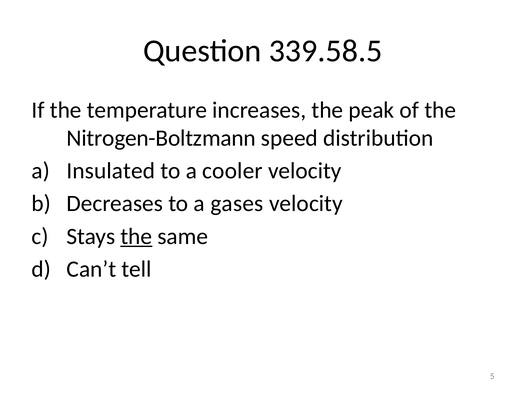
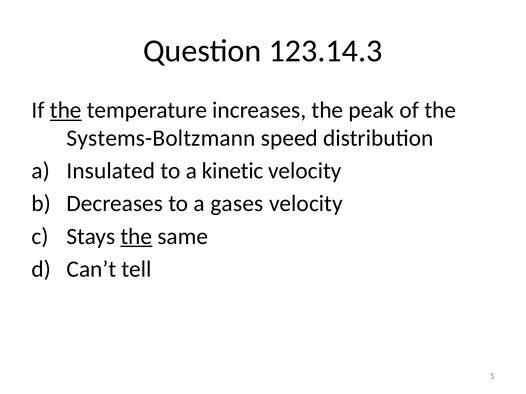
339.58.5: 339.58.5 -> 123.14.3
the at (66, 110) underline: none -> present
Nitrogen-Boltzmann: Nitrogen-Boltzmann -> Systems-Boltzmann
cooler: cooler -> kinetic
